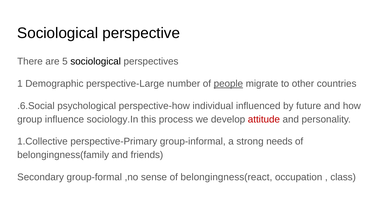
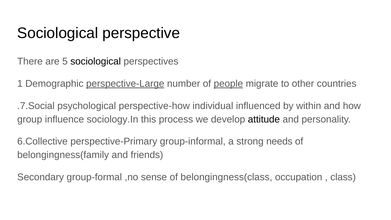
perspective-Large underline: none -> present
.6.Social: .6.Social -> .7.Social
future: future -> within
attitude colour: red -> black
1.Collective: 1.Collective -> 6.Collective
belongingness(react: belongingness(react -> belongingness(class
